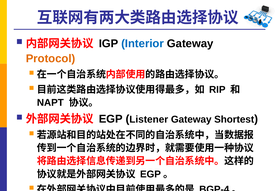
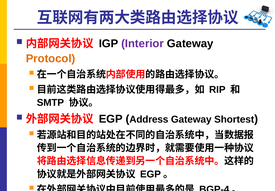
Interior colour: blue -> purple
NAPT: NAPT -> SMTP
Listener: Listener -> Address
